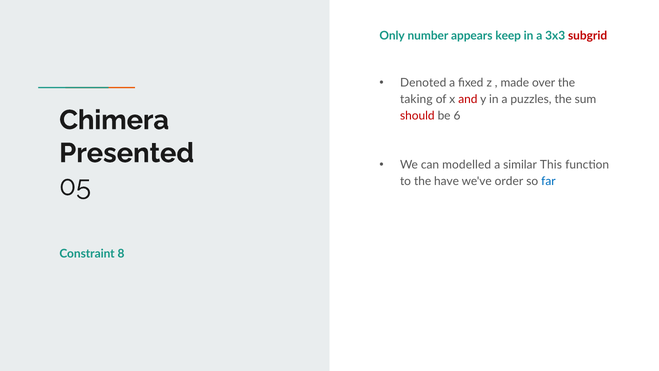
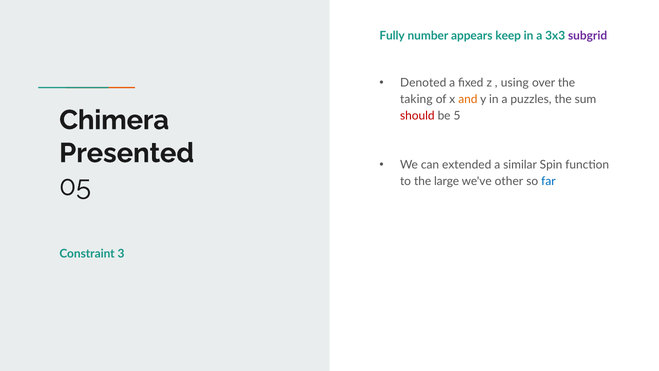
Only: Only -> Fully
subgrid colour: red -> purple
made: made -> using
and colour: red -> orange
6: 6 -> 5
modelled: modelled -> extended
This: This -> Spin
have: have -> large
order: order -> other
8: 8 -> 3
